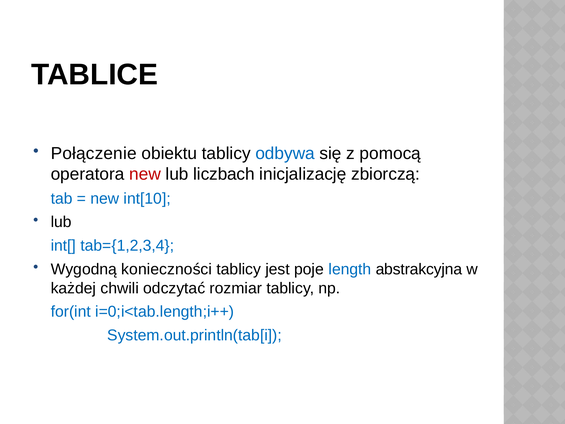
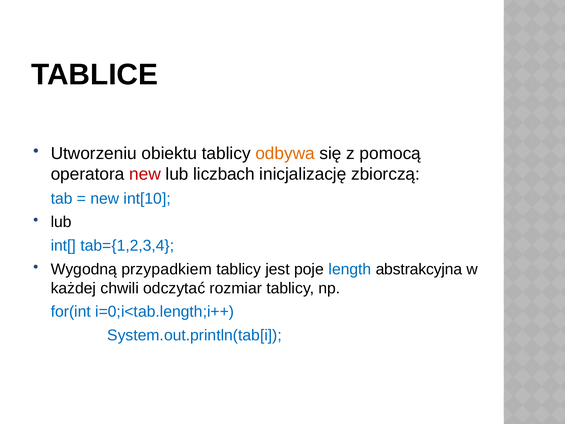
Połączenie: Połączenie -> Utworzeniu
odbywa colour: blue -> orange
konieczności: konieczności -> przypadkiem
